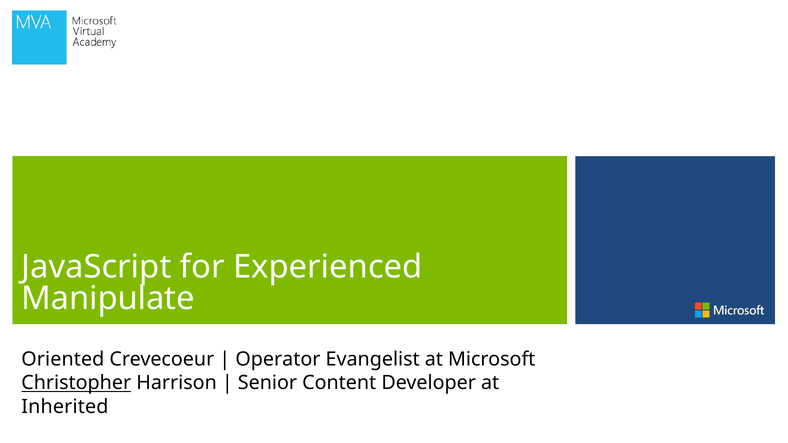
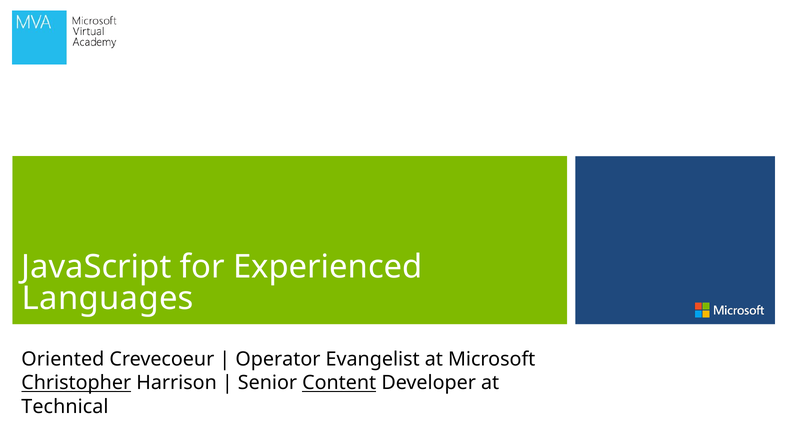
Manipulate: Manipulate -> Languages
Content underline: none -> present
Inherited: Inherited -> Technical
